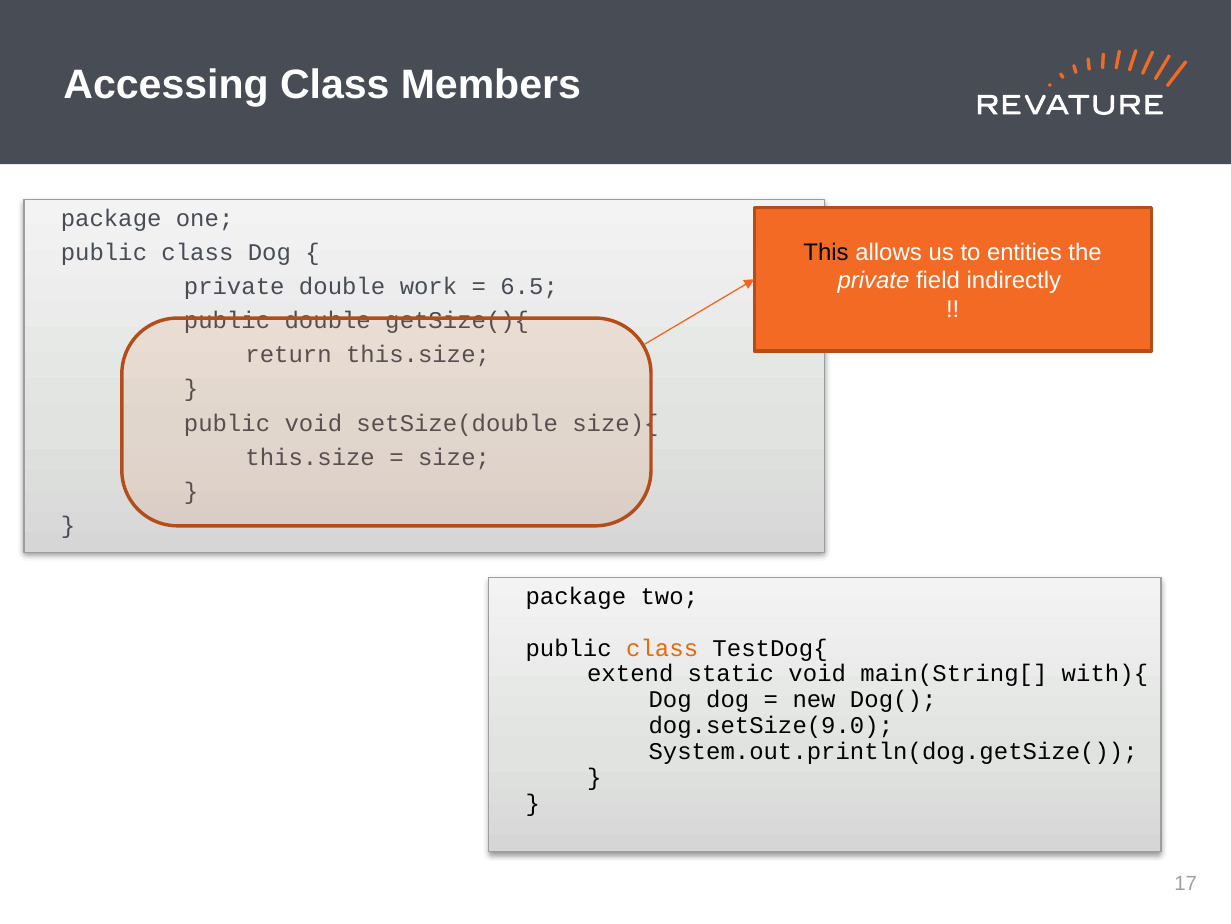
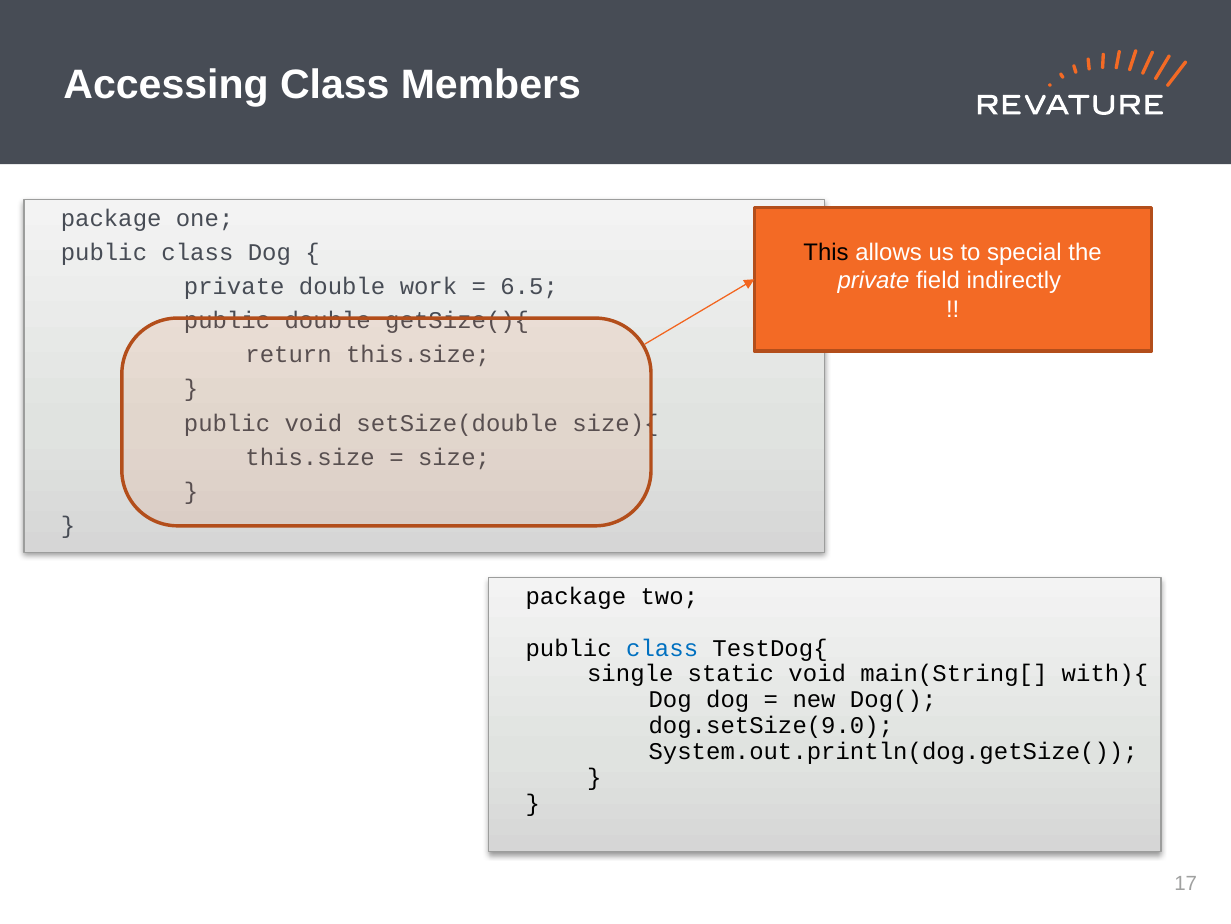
entities: entities -> special
class at (662, 648) colour: orange -> blue
extend: extend -> single
